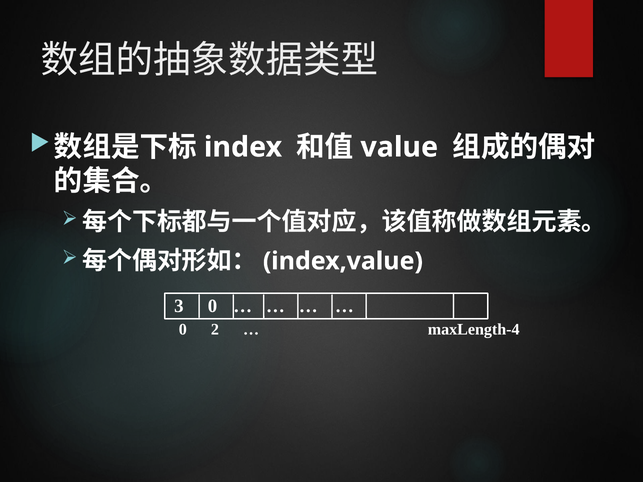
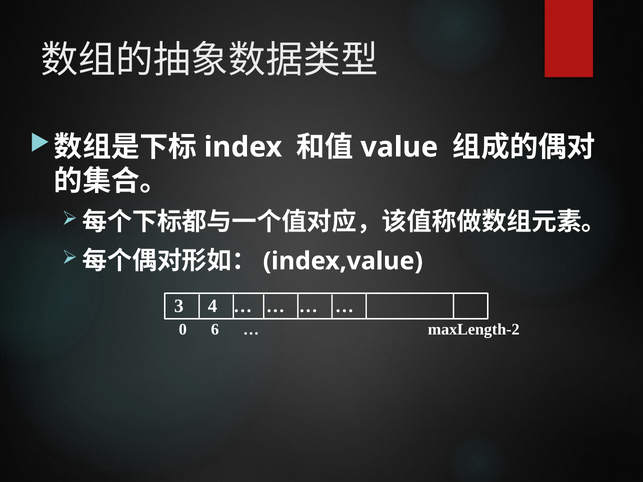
3 0: 0 -> 4
2: 2 -> 6
maxLength-4: maxLength-4 -> maxLength-2
